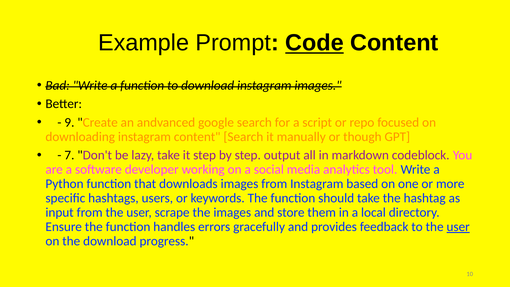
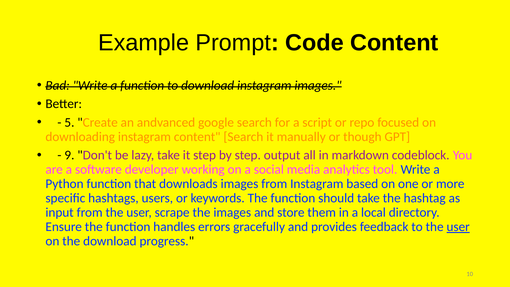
Code underline: present -> none
9: 9 -> 5
7: 7 -> 9
